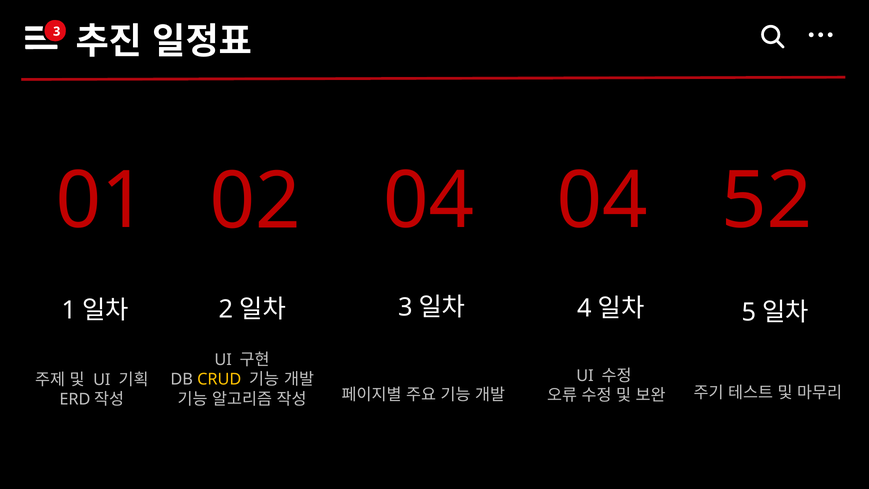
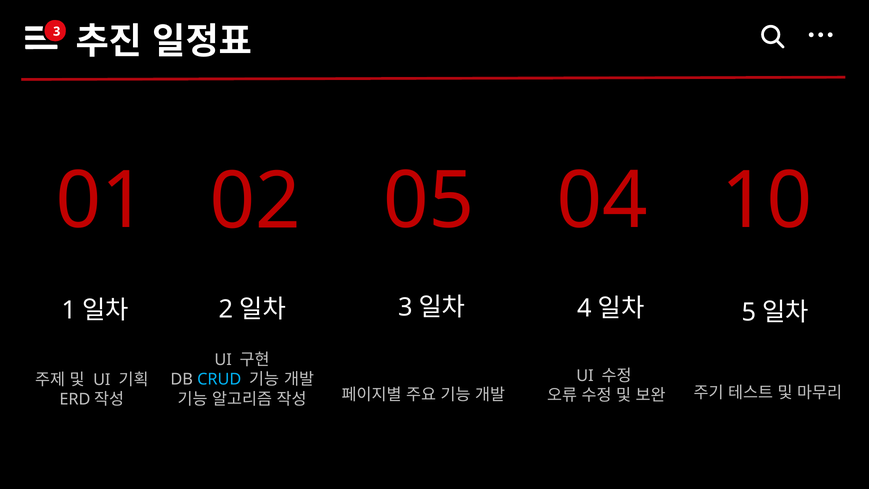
02 04: 04 -> 05
52: 52 -> 10
CRUD colour: yellow -> light blue
